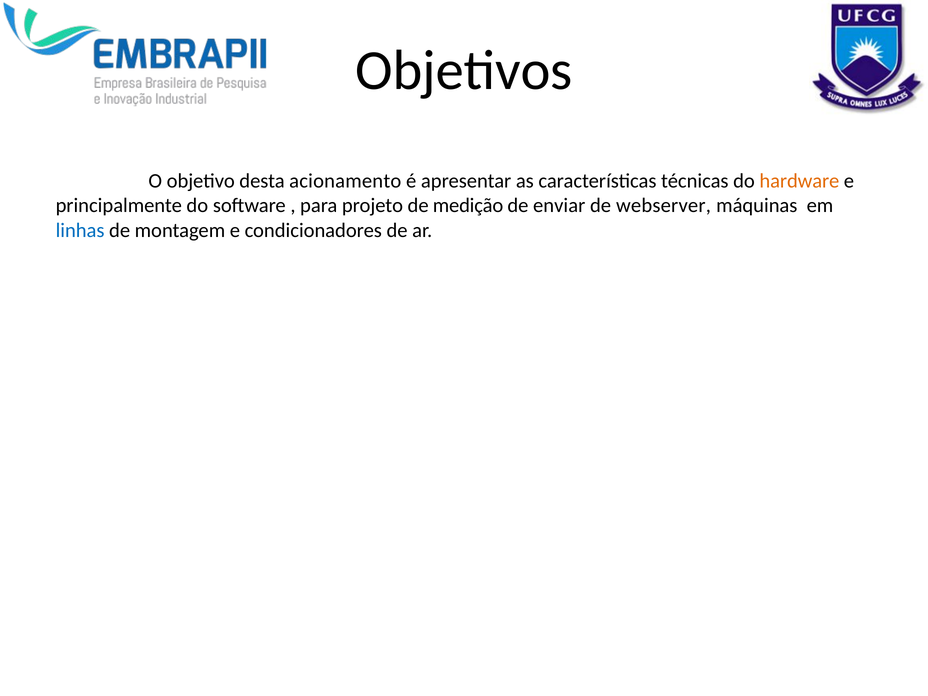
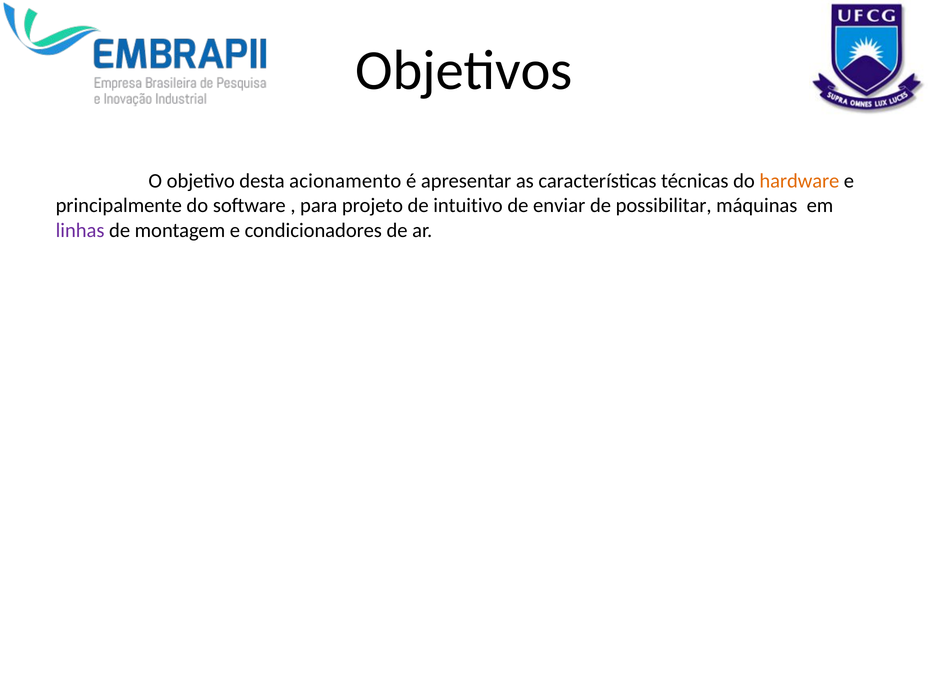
medição: medição -> intuitivo
webserver: webserver -> possibilitar
linhas colour: blue -> purple
